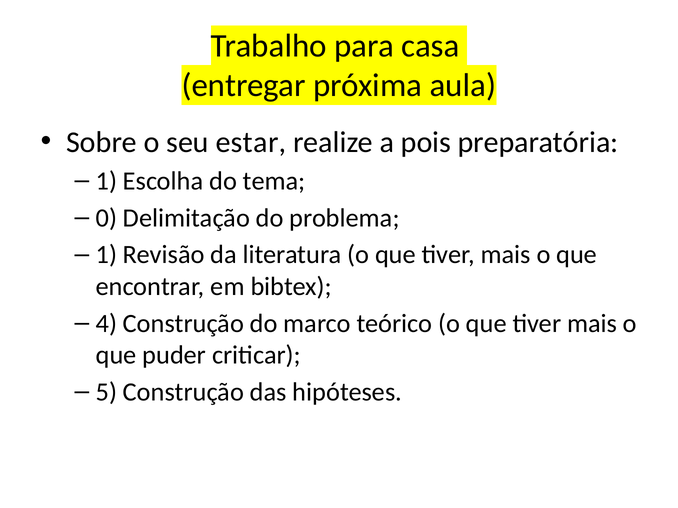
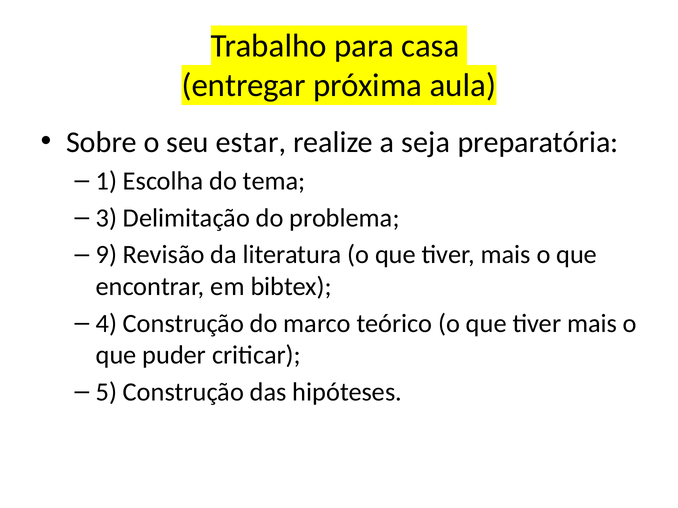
pois: pois -> seja
0: 0 -> 3
1 at (106, 255): 1 -> 9
